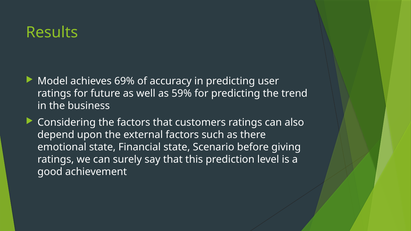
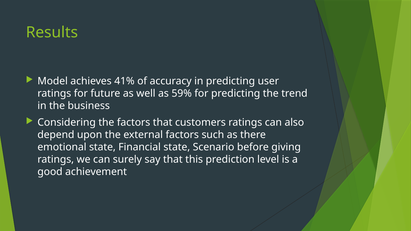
69%: 69% -> 41%
